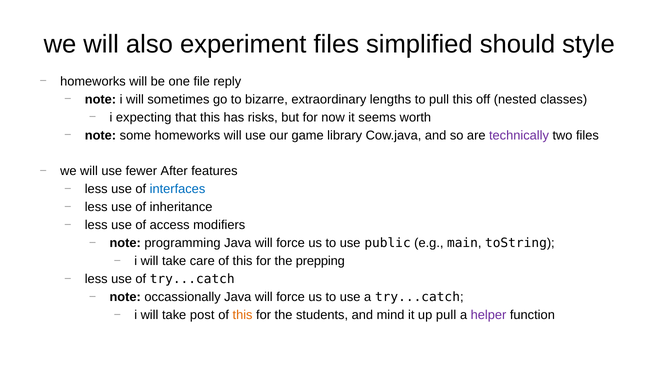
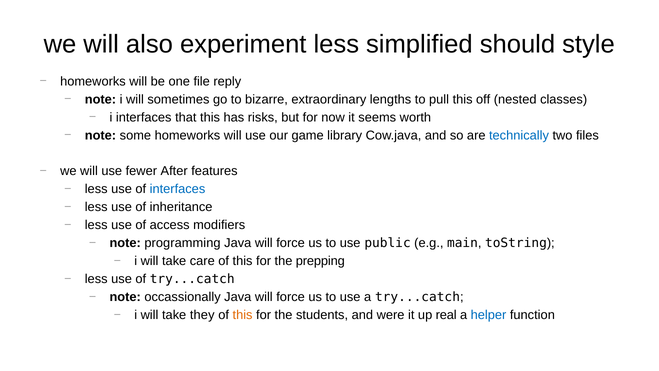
experiment files: files -> less
i expecting: expecting -> interfaces
technically colour: purple -> blue
post: post -> they
mind: mind -> were
up pull: pull -> real
helper colour: purple -> blue
